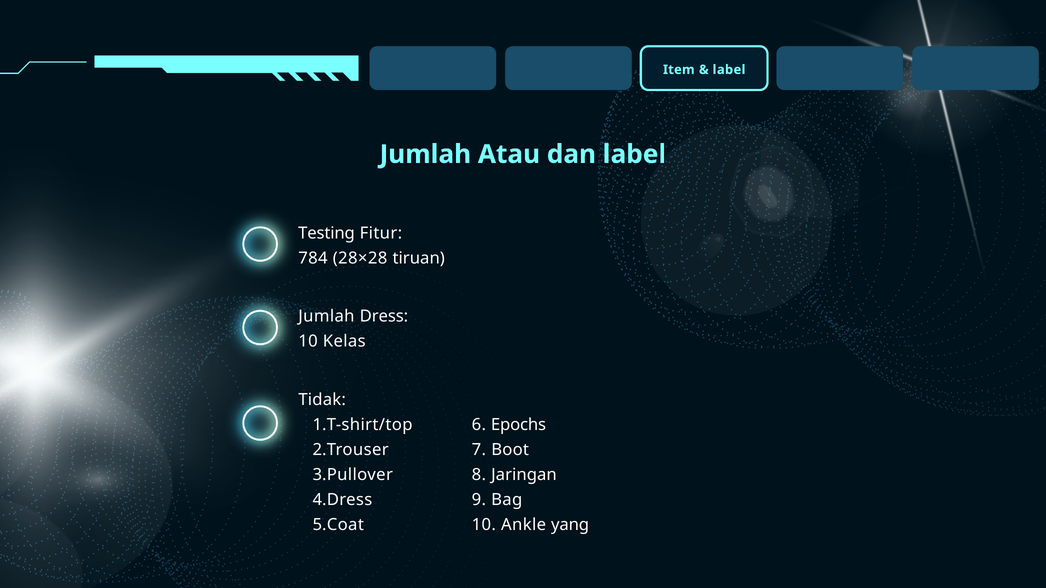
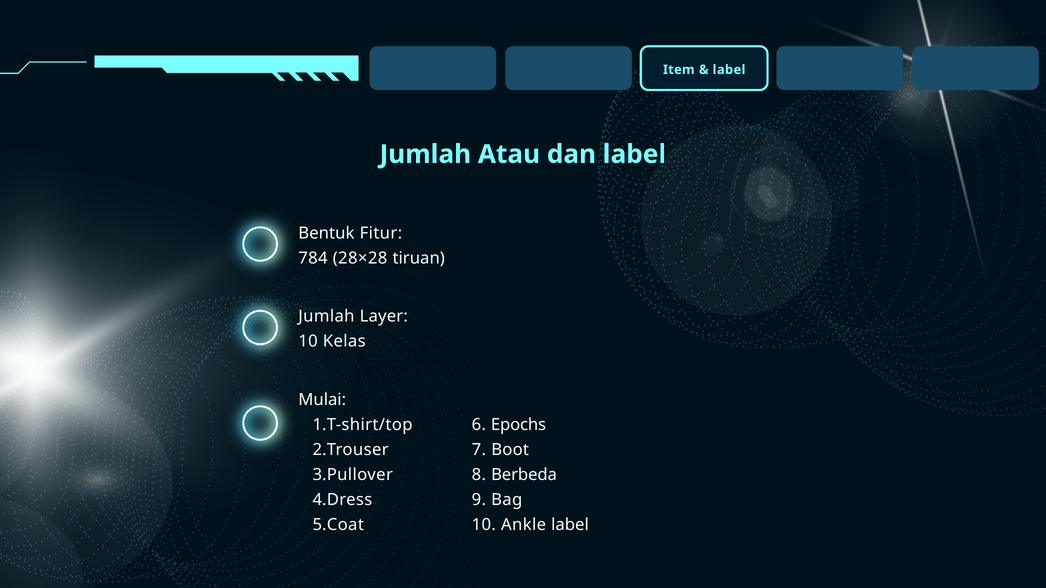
Testing: Testing -> Bentuk
Dress: Dress -> Layer
Tidak: Tidak -> Mulai
Jaringan: Jaringan -> Berbeda
Ankle yang: yang -> label
